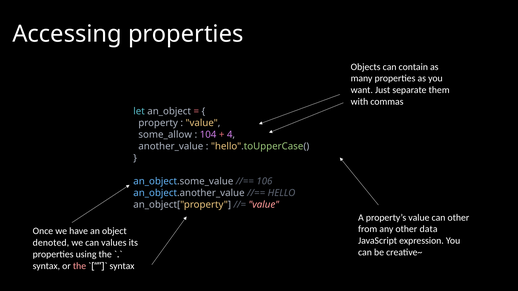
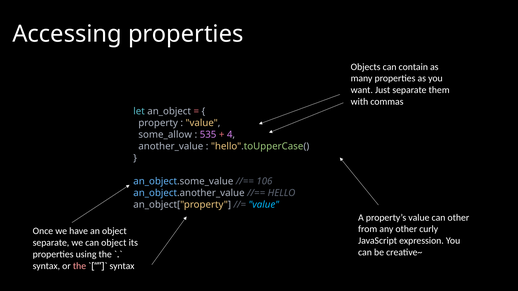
104: 104 -> 535
value at (264, 205) colour: pink -> light blue
data: data -> curly
denoted at (51, 243): denoted -> separate
can values: values -> object
